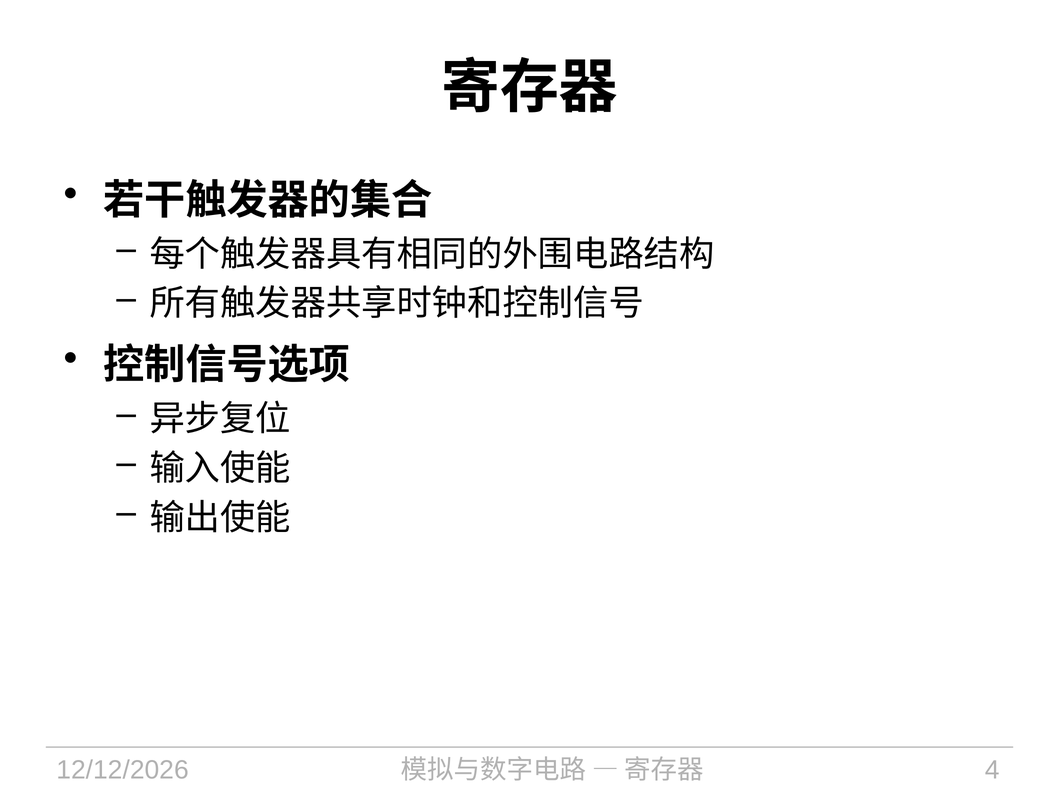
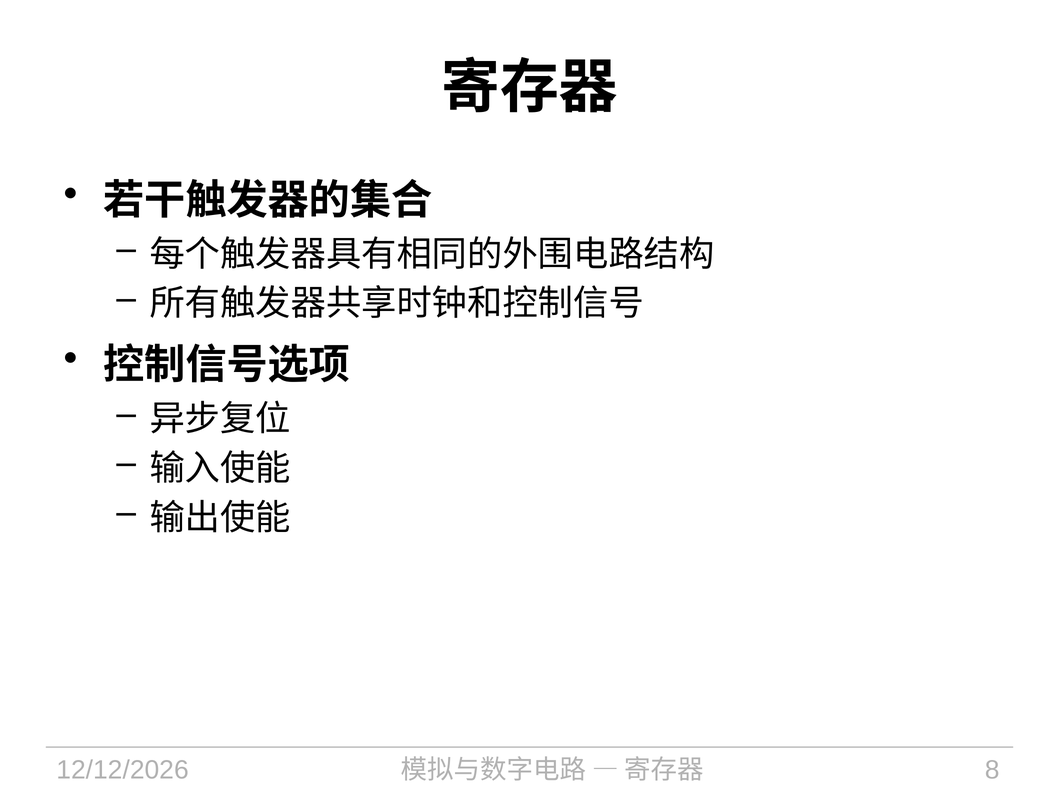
4: 4 -> 8
